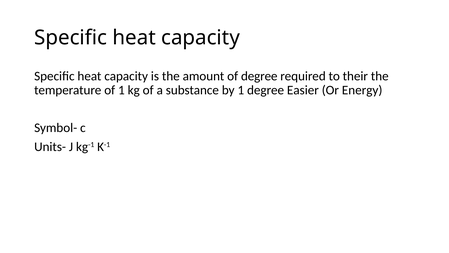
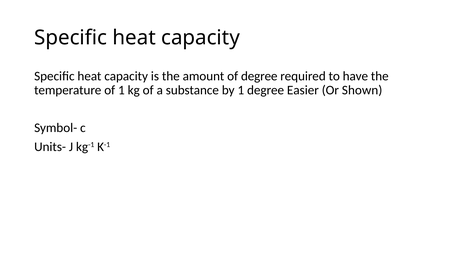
their: their -> have
Energy: Energy -> Shown
